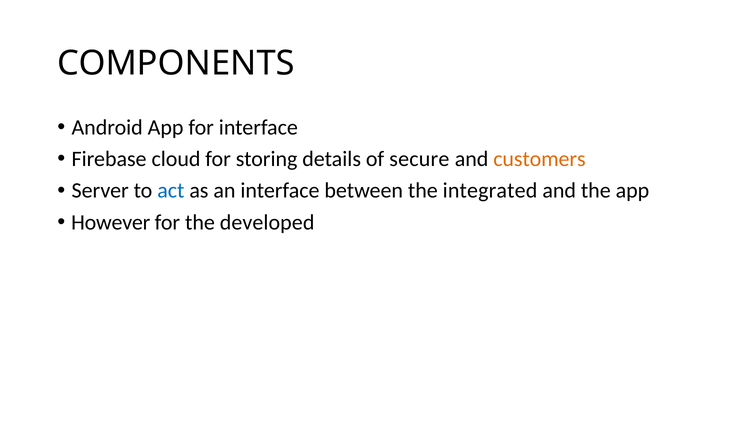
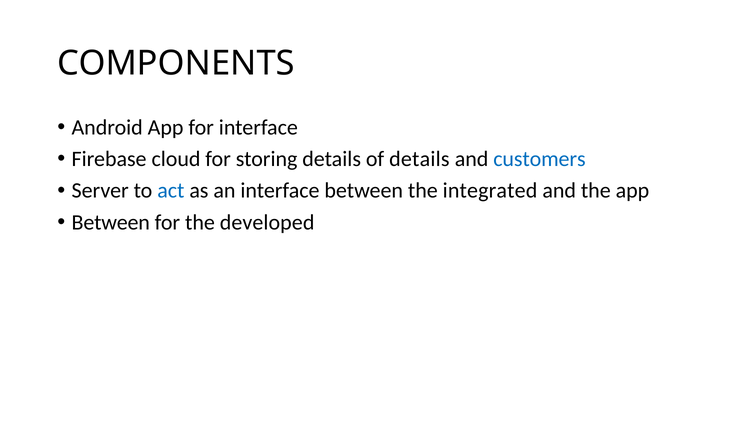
of secure: secure -> details
customers colour: orange -> blue
However at (111, 222): However -> Between
